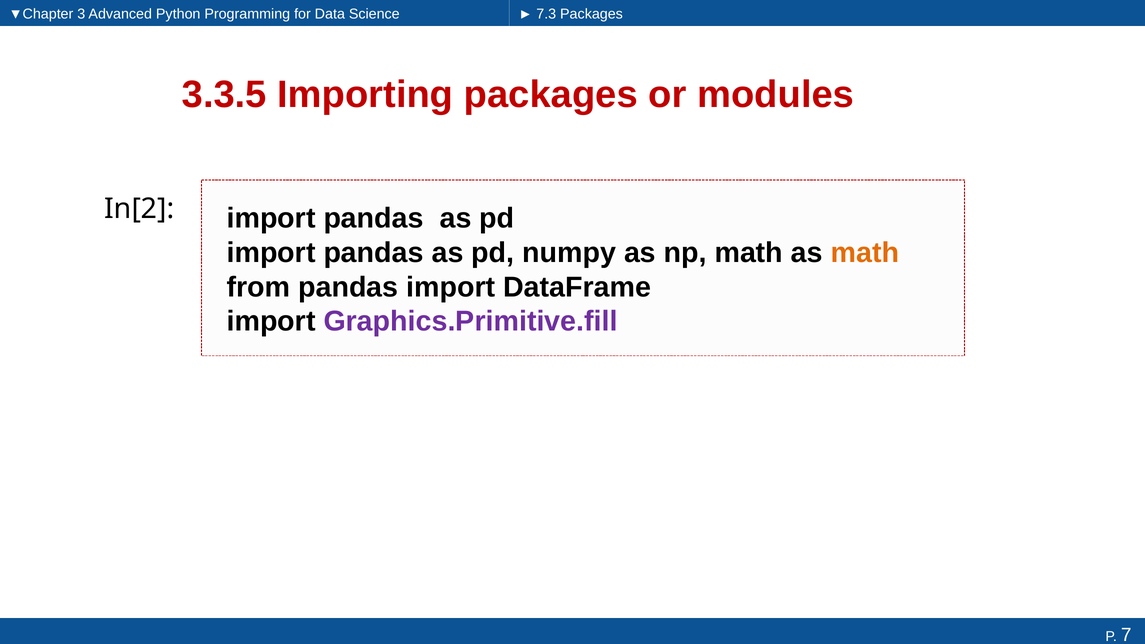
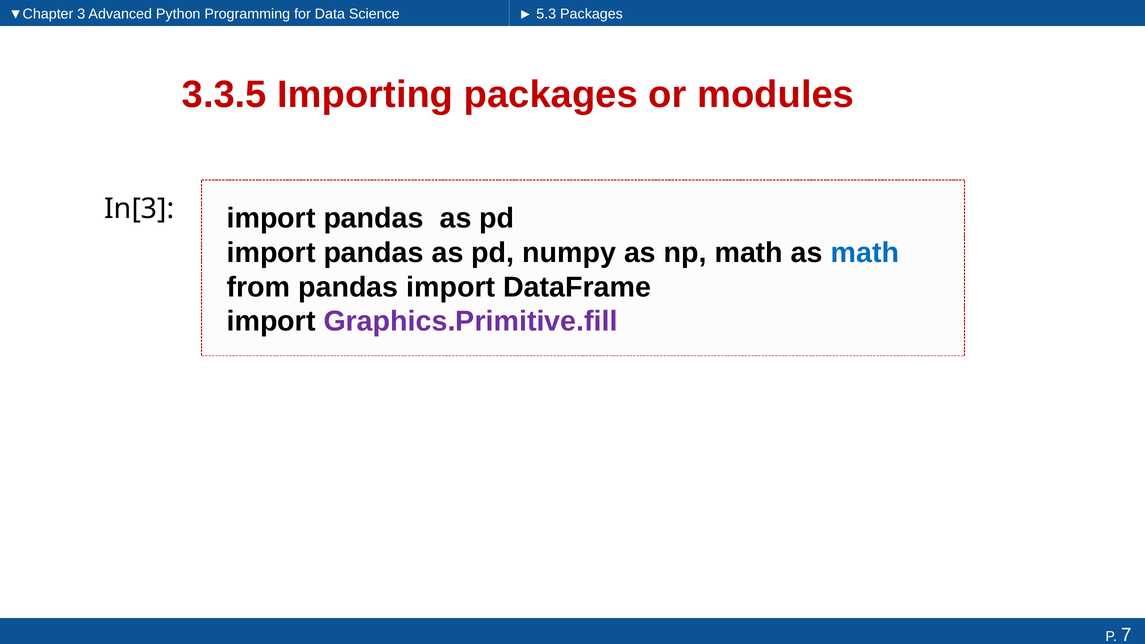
7.3: 7.3 -> 5.3
In[2: In[2 -> In[3
math at (865, 253) colour: orange -> blue
